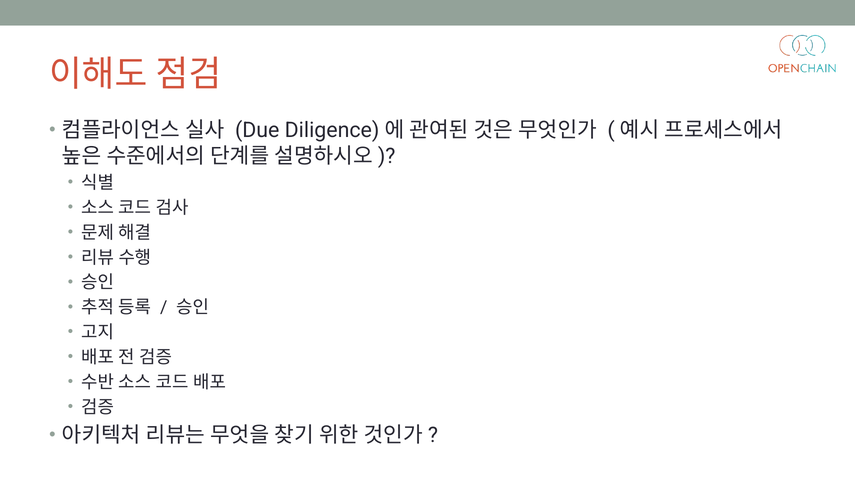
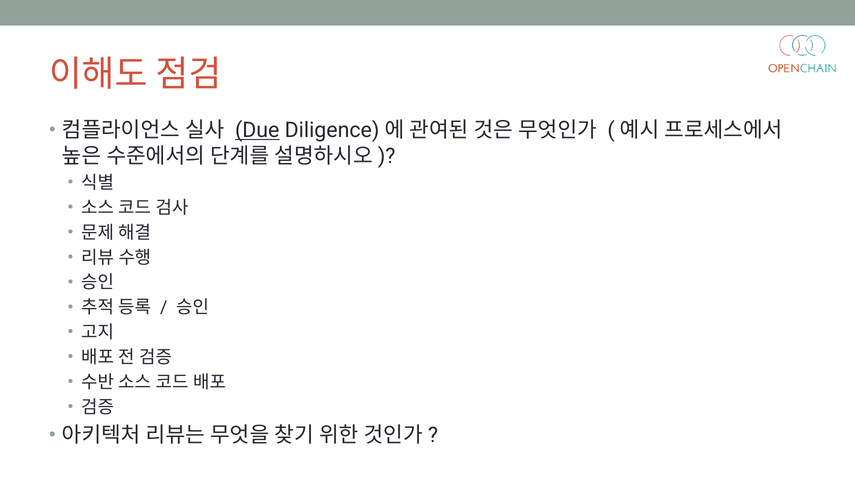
Due underline: none -> present
